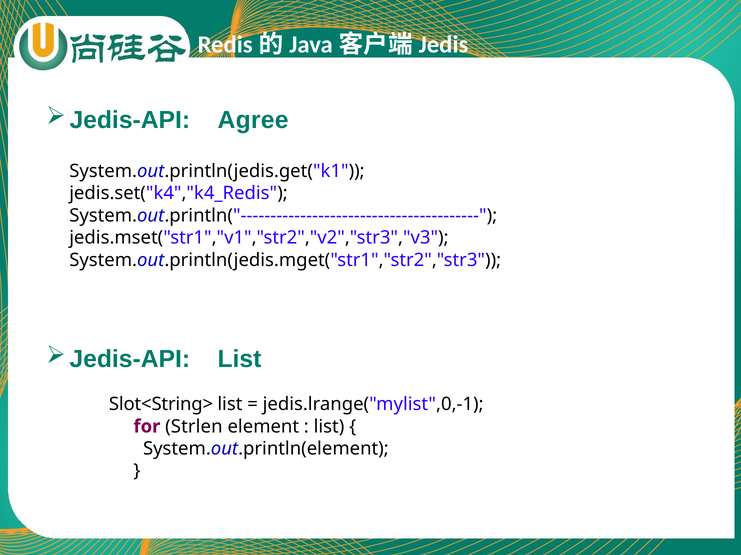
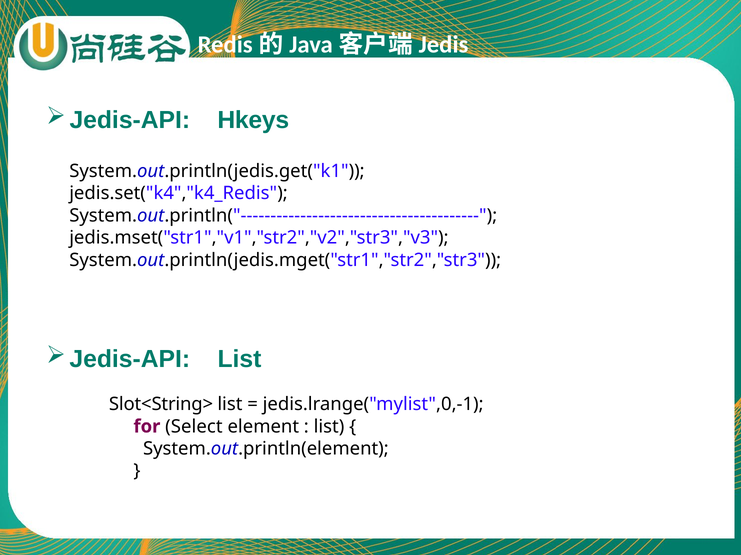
Agree: Agree -> Hkeys
Strlen: Strlen -> Select
